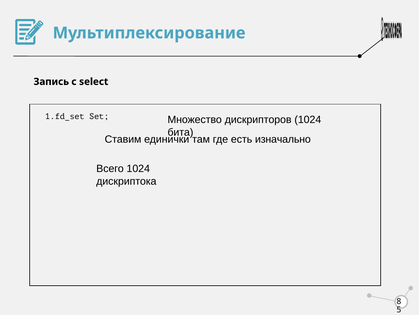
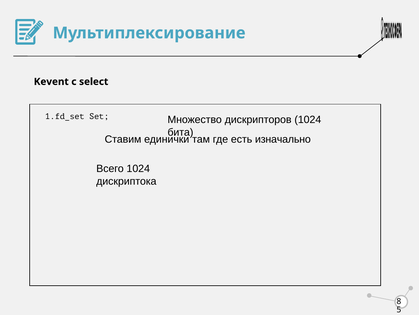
Запись: Запись -> Kevent
